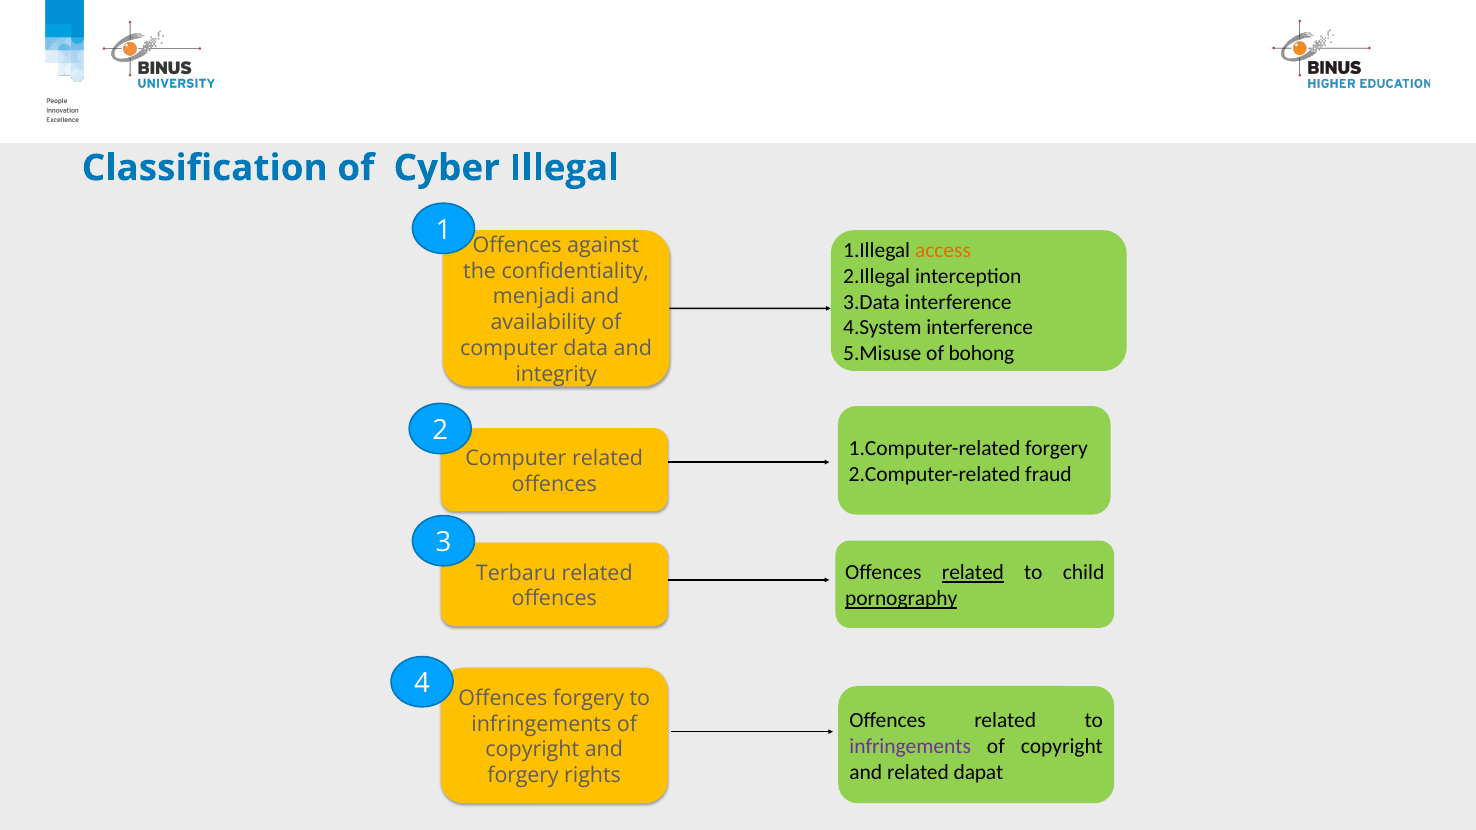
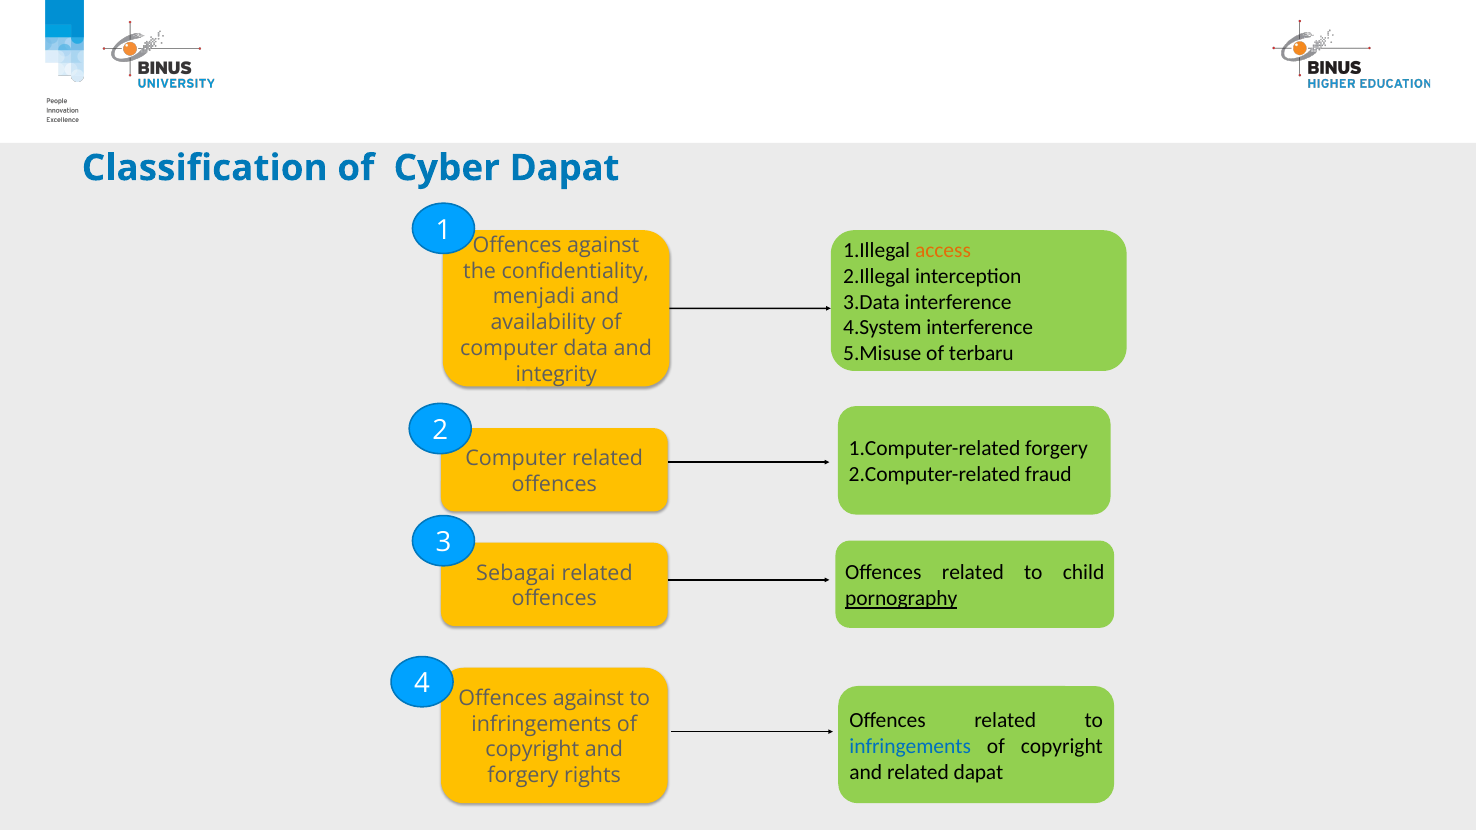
Cyber Illegal: Illegal -> Dapat
bohong: bohong -> terbaru
related at (973, 573) underline: present -> none
Terbaru: Terbaru -> Sebagai
forgery at (588, 698): forgery -> against
infringements at (910, 746) colour: purple -> blue
